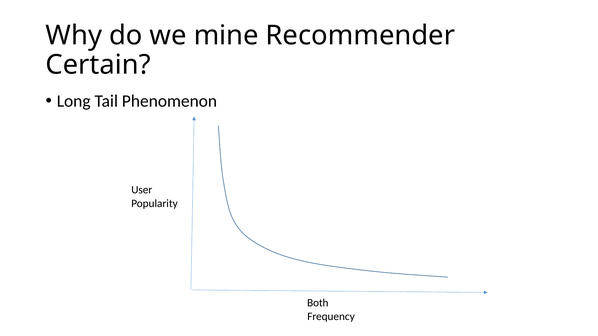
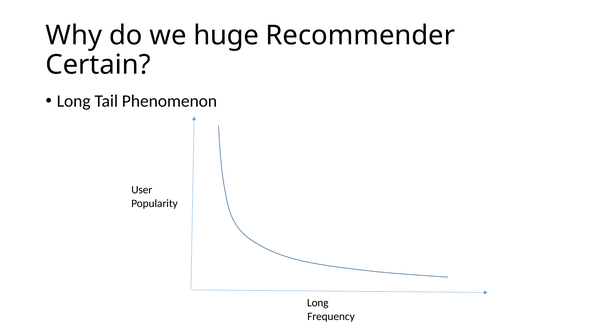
mine: mine -> huge
Both at (318, 303): Both -> Long
